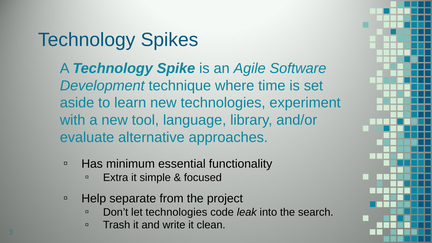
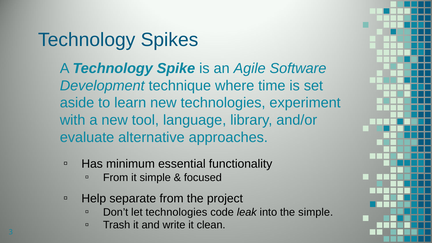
Extra at (116, 178): Extra -> From
the search: search -> simple
